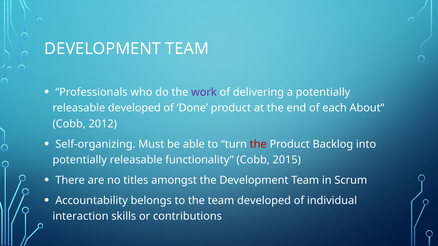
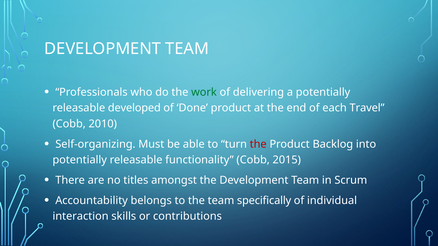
work colour: purple -> green
About: About -> Travel
2012: 2012 -> 2010
team developed: developed -> specifically
